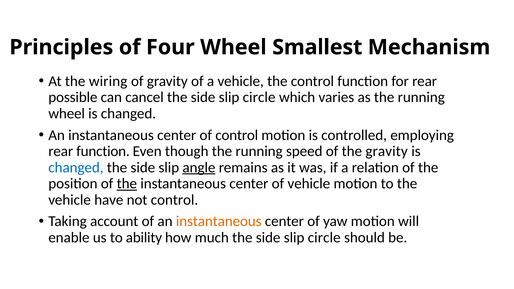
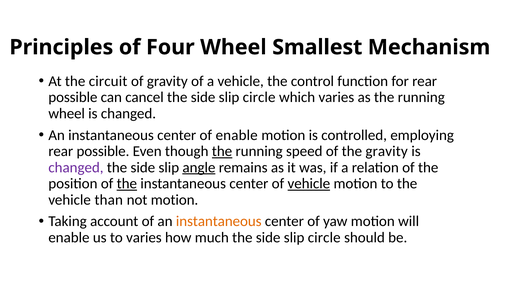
wiring: wiring -> circuit
of control: control -> enable
function at (103, 151): function -> possible
the at (222, 151) underline: none -> present
changed at (76, 168) colour: blue -> purple
vehicle at (309, 184) underline: none -> present
have: have -> than
not control: control -> motion
to ability: ability -> varies
